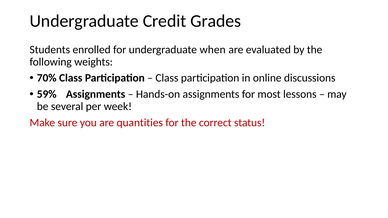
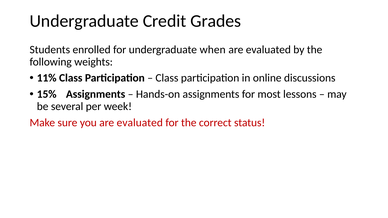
70%: 70% -> 11%
59%: 59% -> 15%
you are quantities: quantities -> evaluated
